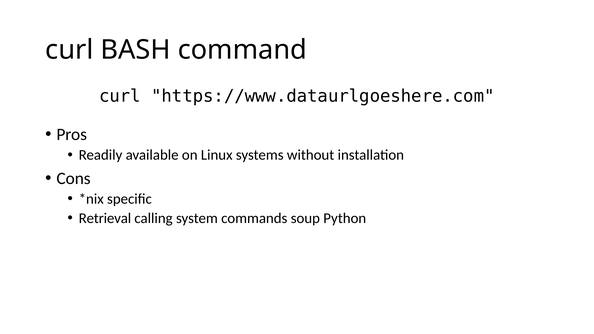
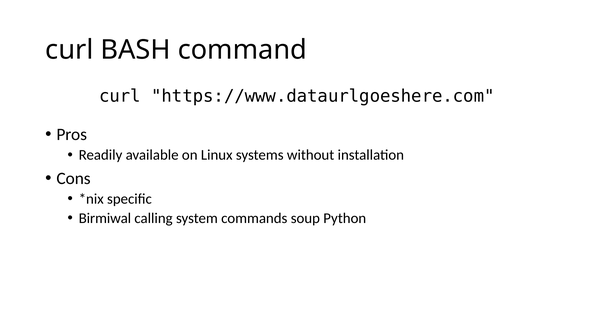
Retrieval: Retrieval -> Birmiwal
